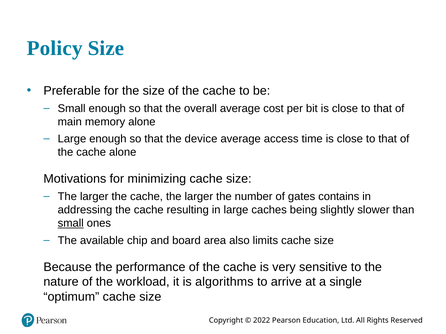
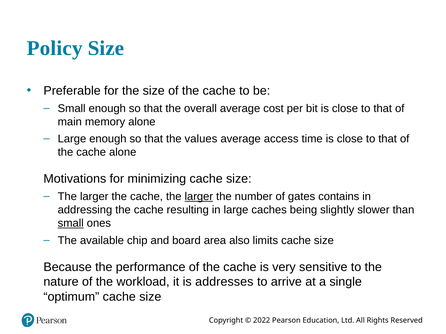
device: device -> values
larger at (199, 197) underline: none -> present
algorithms: algorithms -> addresses
